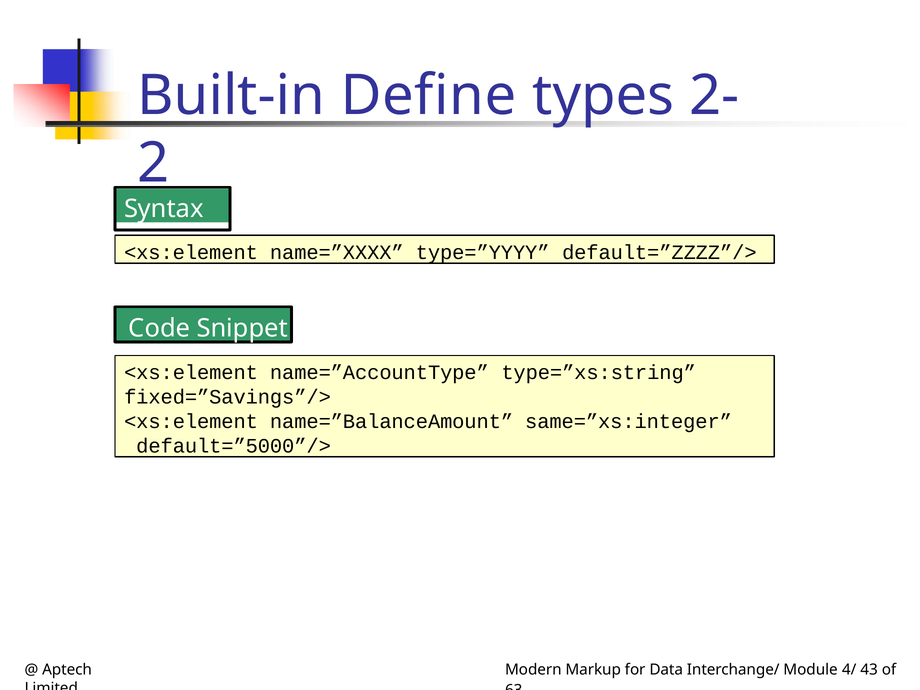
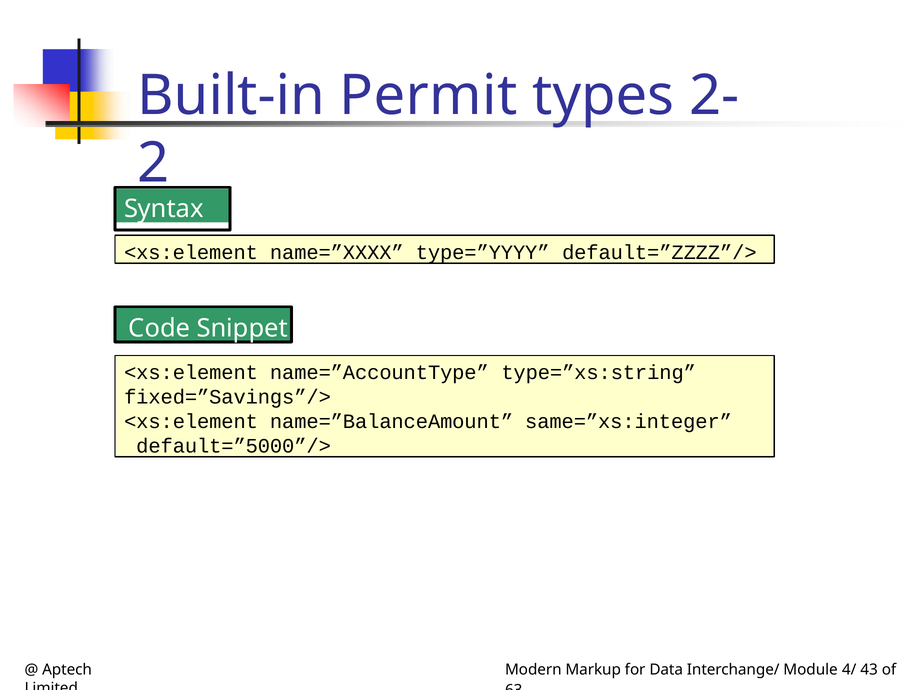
Define: Define -> Permit
